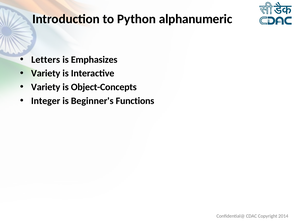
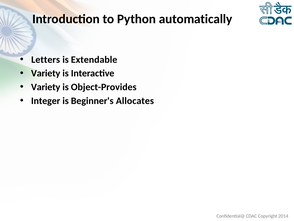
alphanumeric: alphanumeric -> automatically
Emphasizes: Emphasizes -> Extendable
Object-Concepts: Object-Concepts -> Object-Provides
Functions: Functions -> Allocates
